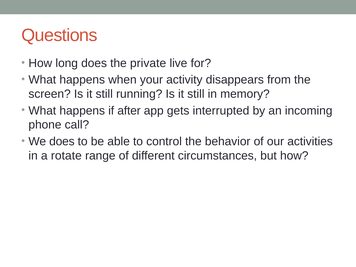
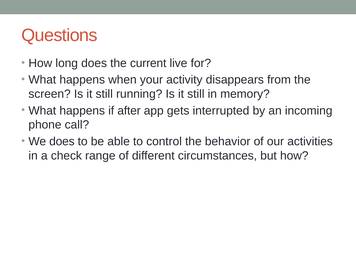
private: private -> current
rotate: rotate -> check
